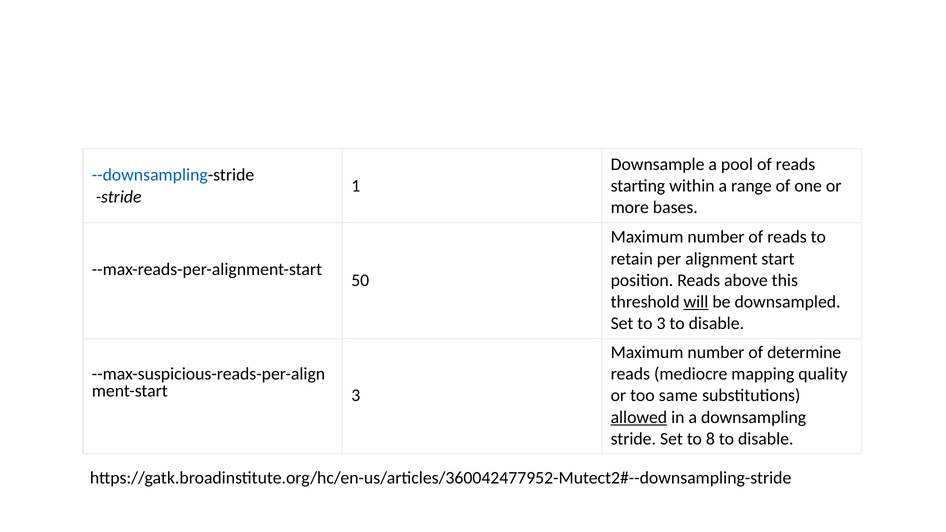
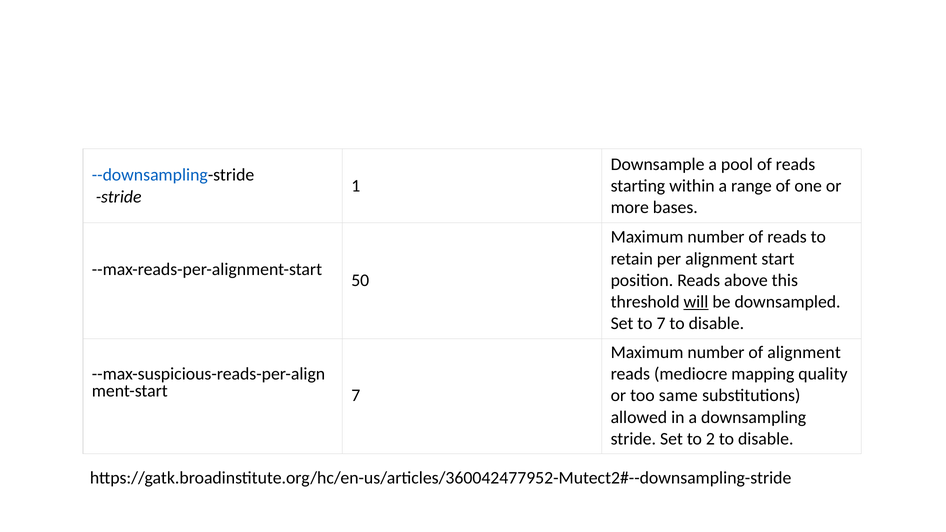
to 3: 3 -> 7
of determine: determine -> alignment
3 at (356, 396): 3 -> 7
allowed underline: present -> none
8: 8 -> 2
